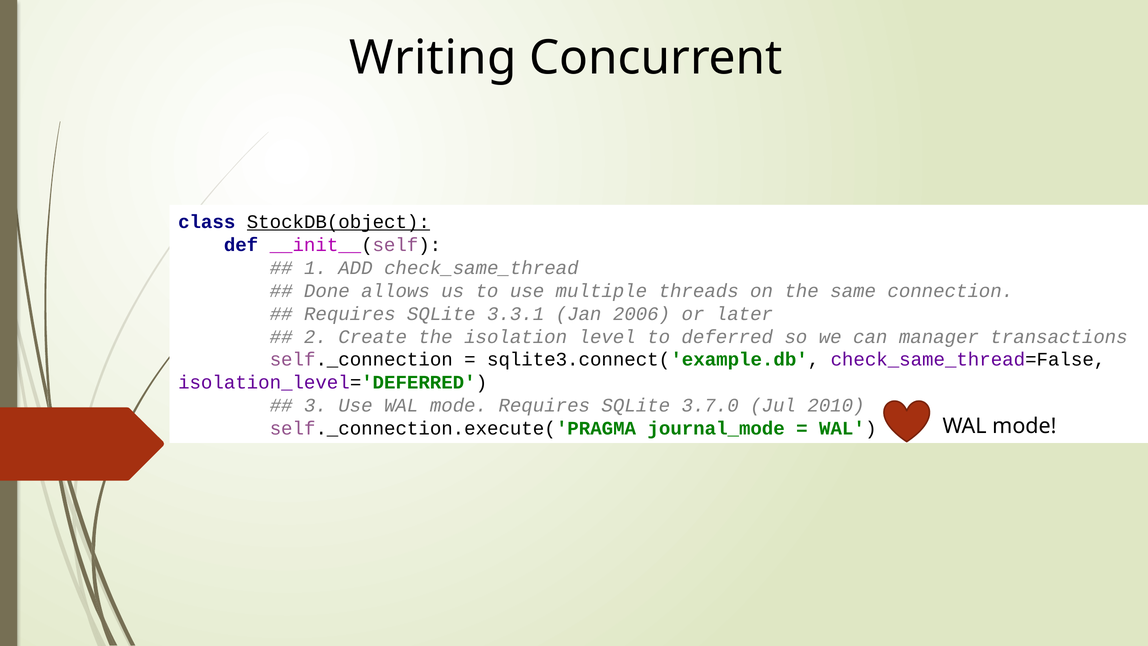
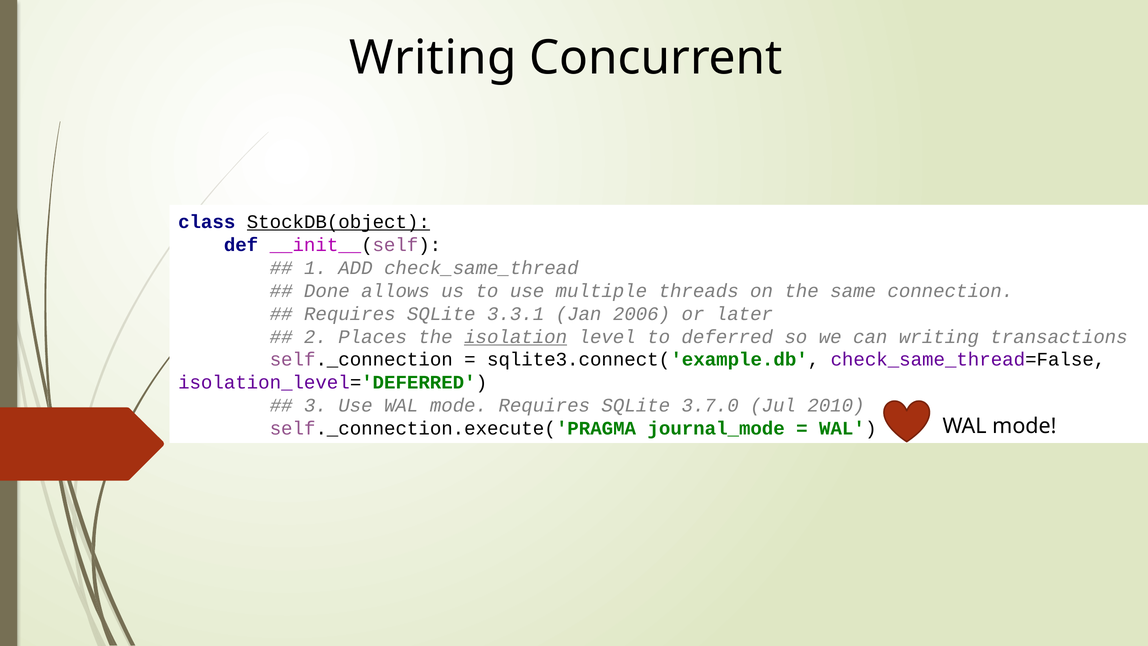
Create: Create -> Places
isolation underline: none -> present
can manager: manager -> writing
